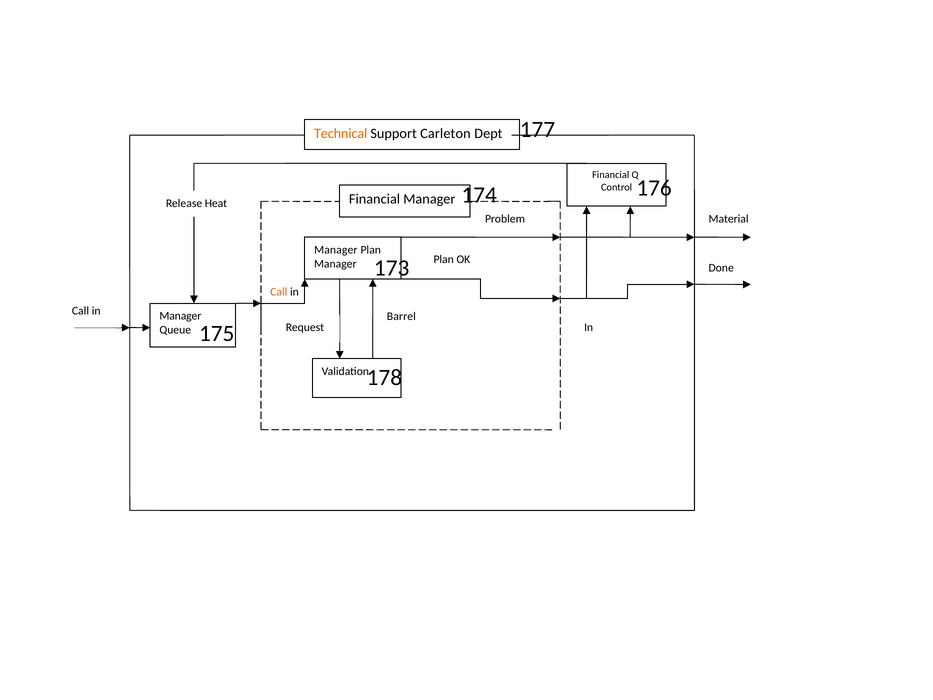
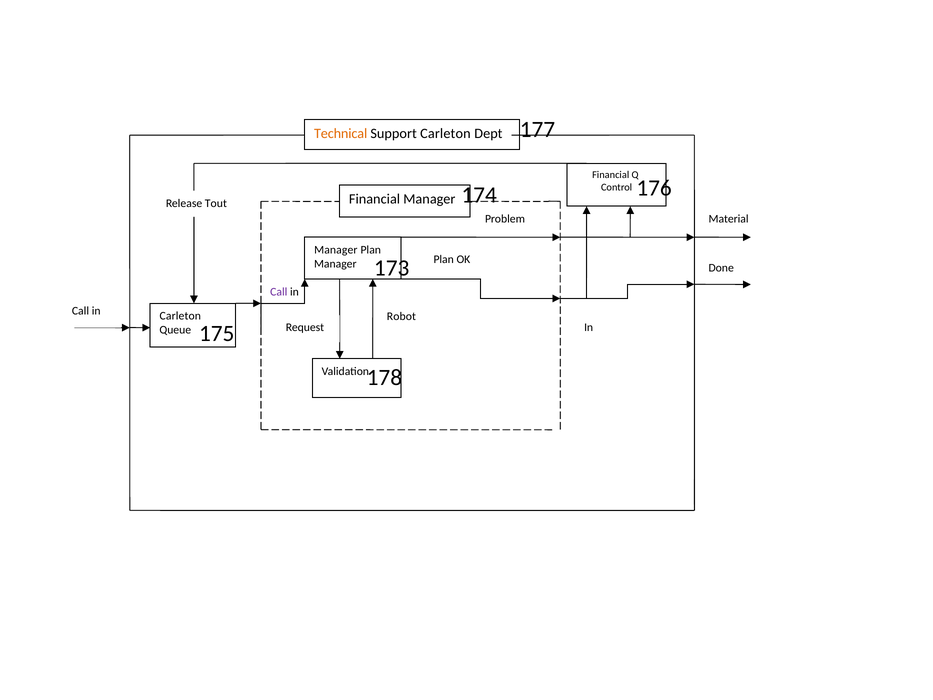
Heat: Heat -> Tout
Call at (279, 292) colour: orange -> purple
Manager at (180, 316): Manager -> Carleton
Barrel: Barrel -> Robot
